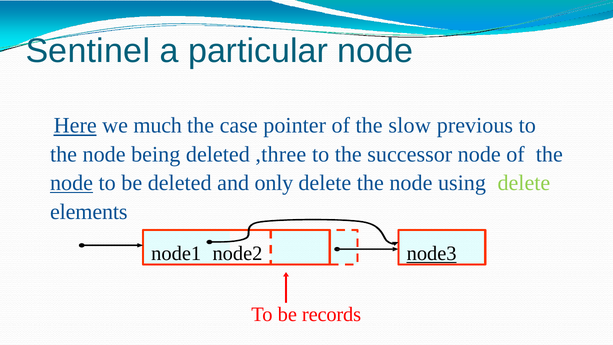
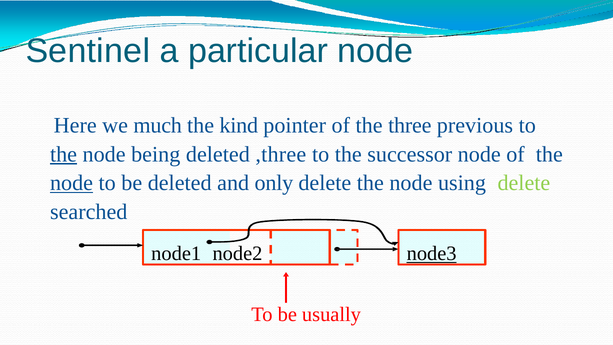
Here underline: present -> none
case: case -> kind
slow: slow -> three
the at (64, 154) underline: none -> present
elements: elements -> searched
records: records -> usually
